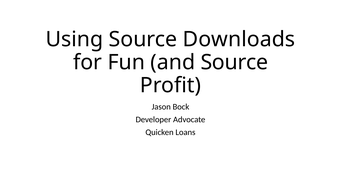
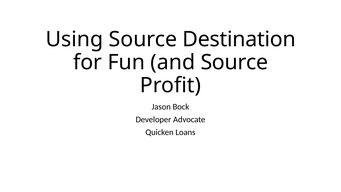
Downloads: Downloads -> Destination
